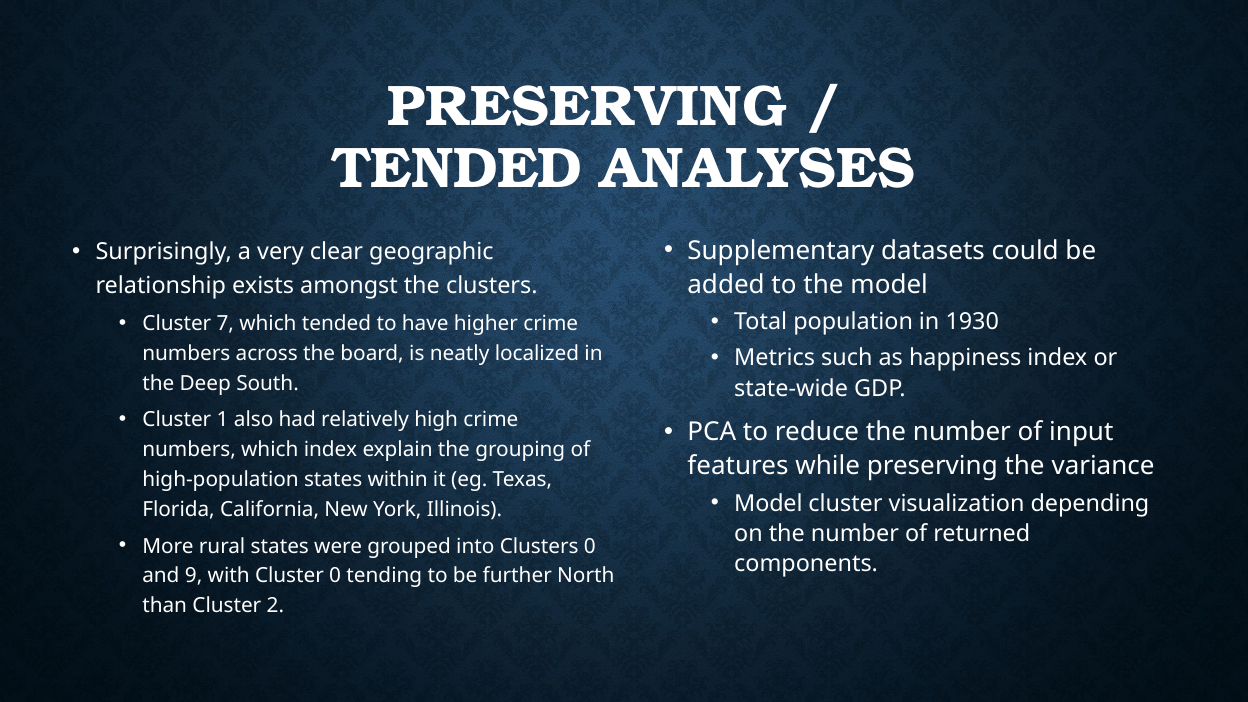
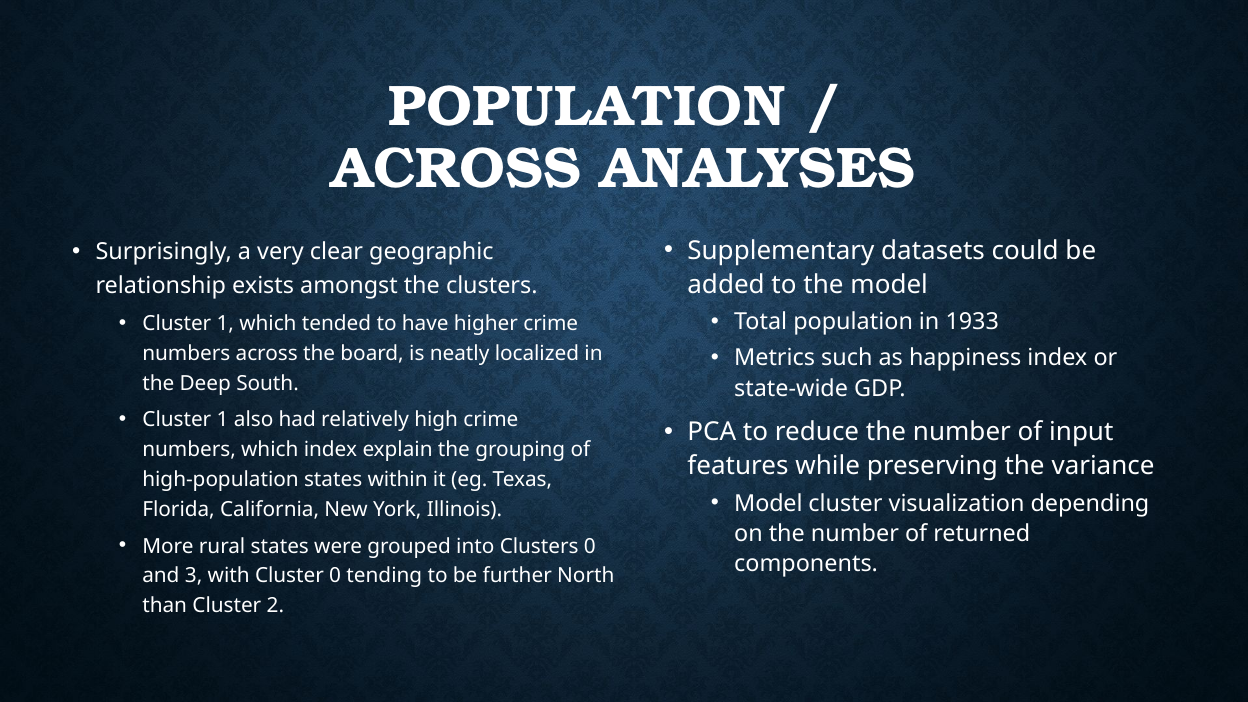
PRESERVING at (587, 107): PRESERVING -> POPULATION
TENDED at (457, 168): TENDED -> ACROSS
1930: 1930 -> 1933
7 at (225, 324): 7 -> 1
9: 9 -> 3
